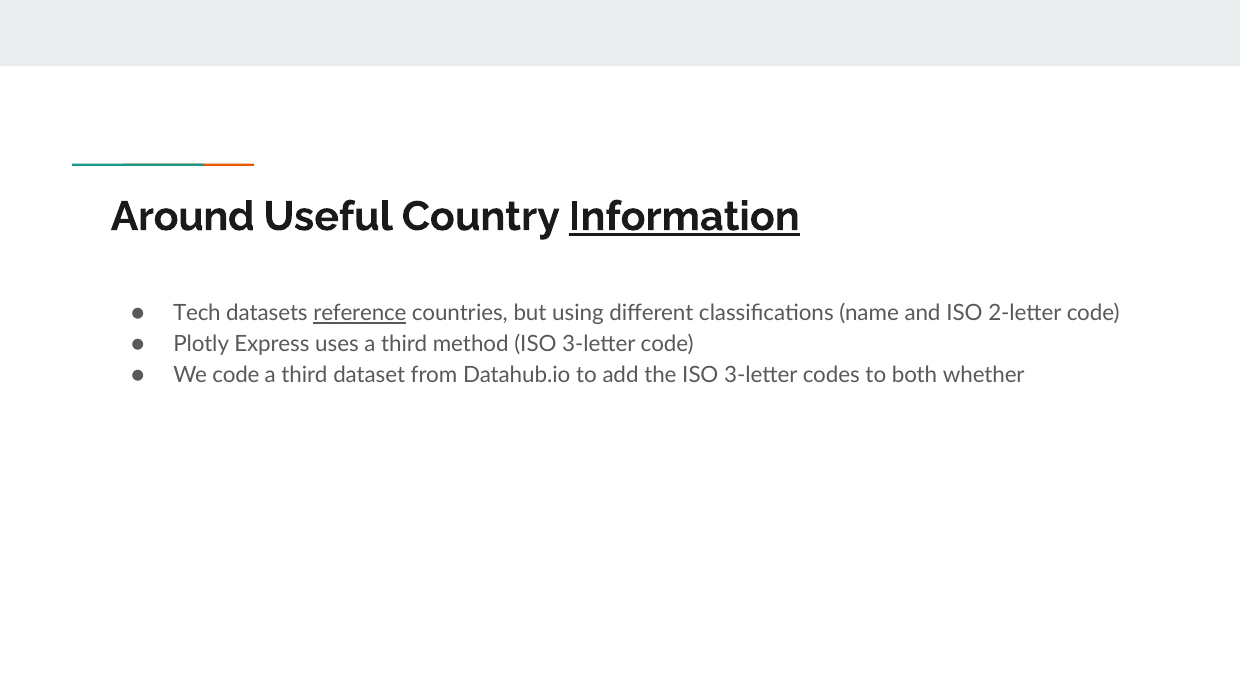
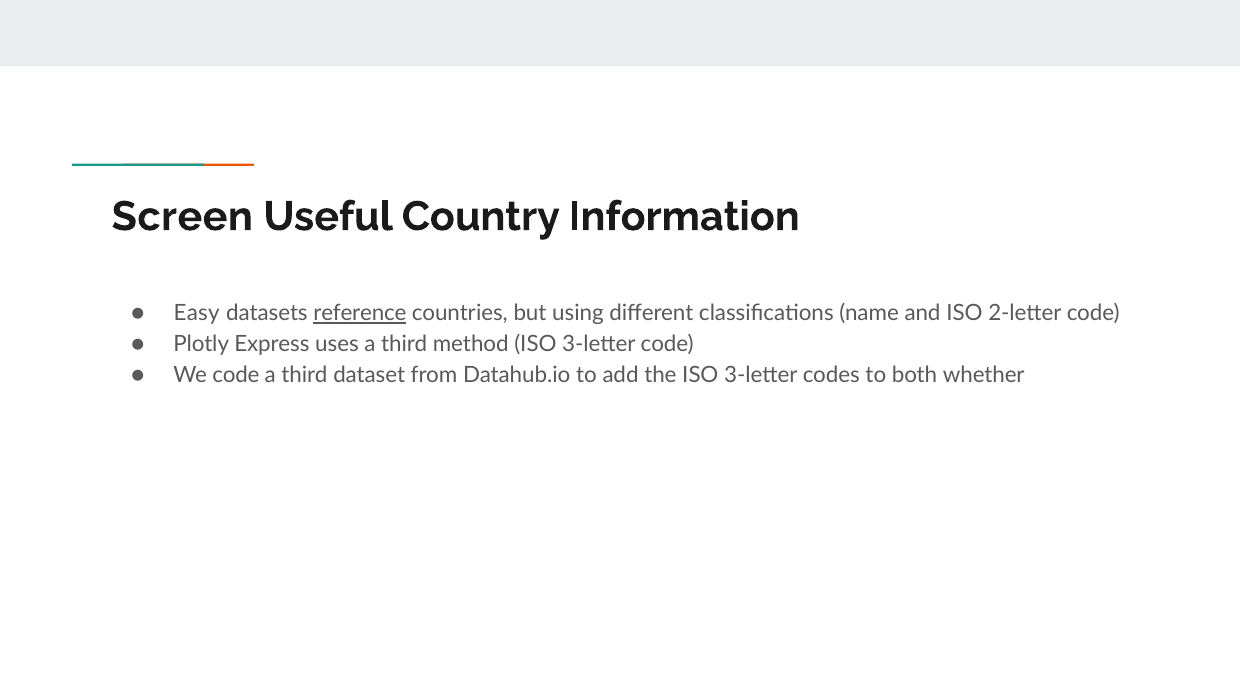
Around: Around -> Screen
Information underline: present -> none
Tech: Tech -> Easy
